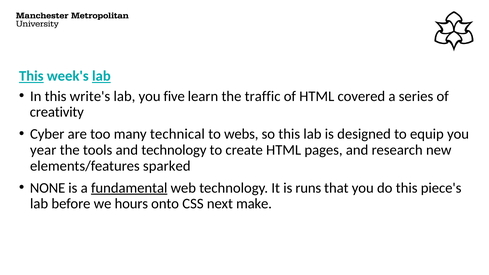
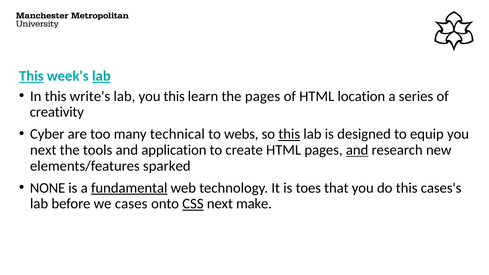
you five: five -> this
the traffic: traffic -> pages
covered: covered -> location
this at (289, 134) underline: none -> present
year at (43, 150): year -> next
and technology: technology -> application
and at (357, 150) underline: none -> present
runs: runs -> toes
piece's: piece's -> cases's
hours: hours -> cases
CSS underline: none -> present
